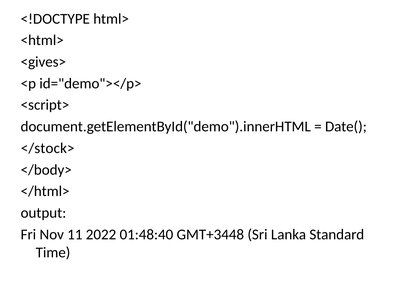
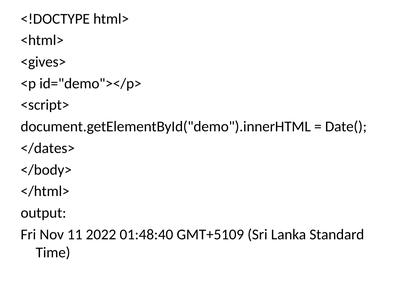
</stock>: </stock> -> </dates>
GMT+3448: GMT+3448 -> GMT+5109
